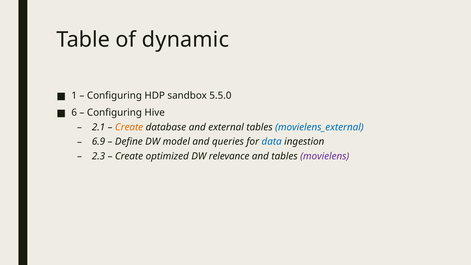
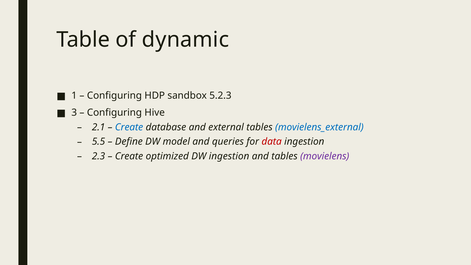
5.5.0: 5.5.0 -> 5.2.3
6: 6 -> 3
Create at (129, 127) colour: orange -> blue
6.9: 6.9 -> 5.5
data colour: blue -> red
DW relevance: relevance -> ingestion
